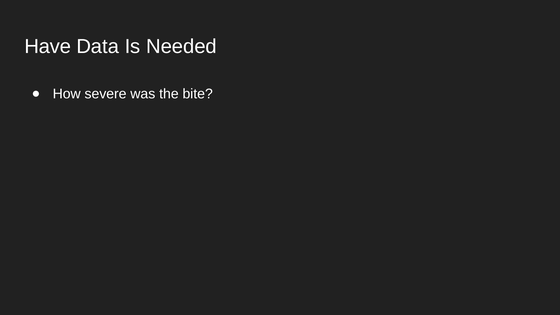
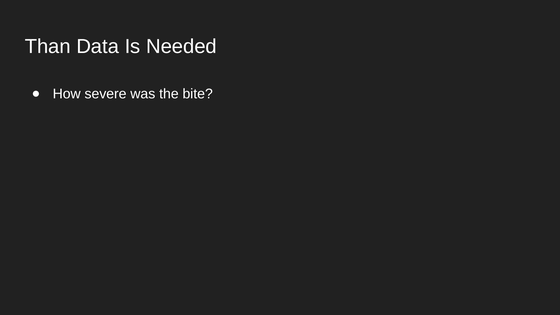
Have: Have -> Than
